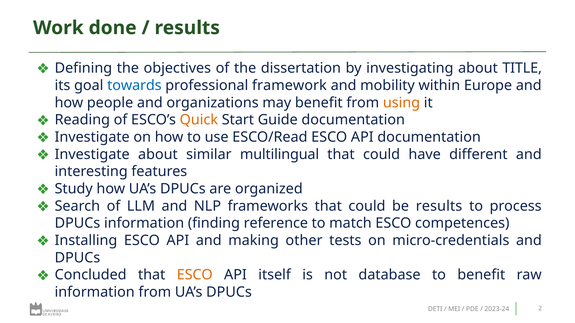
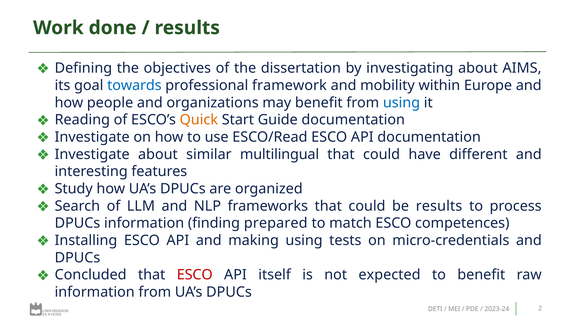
TITLE: TITLE -> AIMS
using at (401, 103) colour: orange -> blue
reference: reference -> prepared
making other: other -> using
ESCO at (195, 275) colour: orange -> red
database: database -> expected
